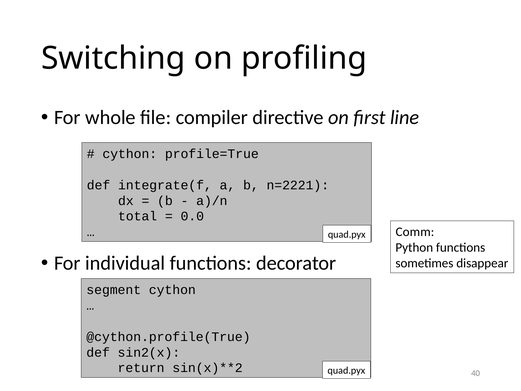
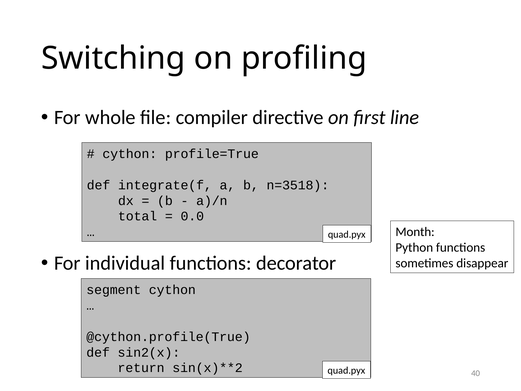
n=2221: n=2221 -> n=3518
Comm: Comm -> Month
